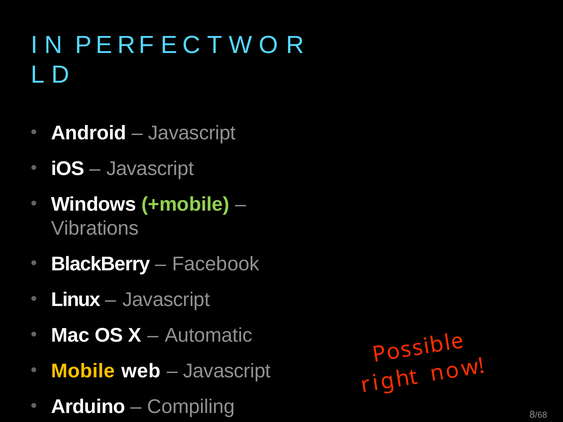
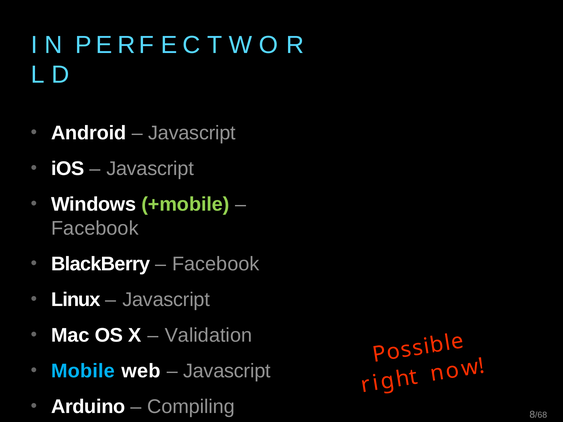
Vibrations at (95, 228): Vibrations -> Facebook
Automatic: Automatic -> Validation
Mobile colour: yellow -> light blue
